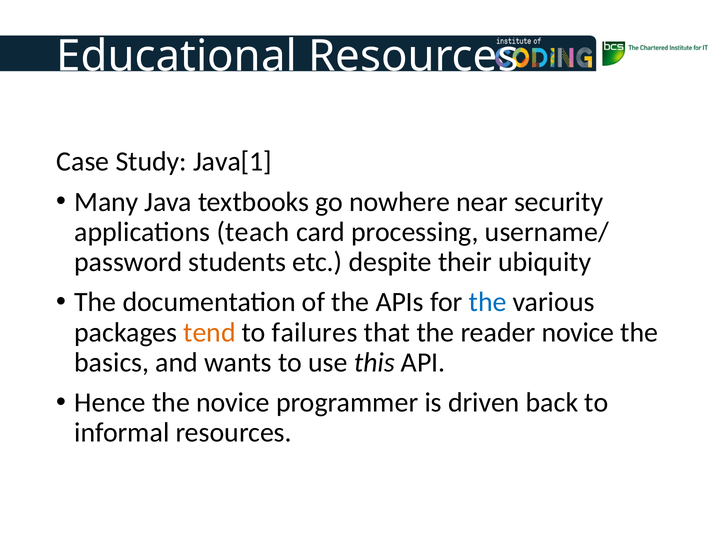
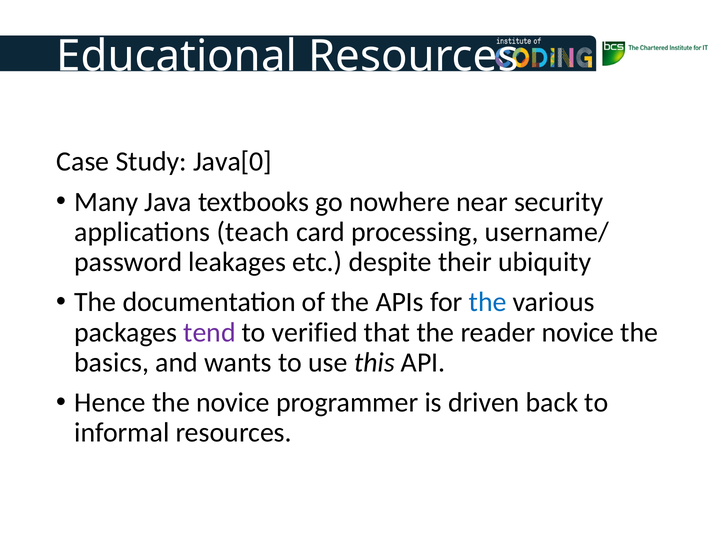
Java[1: Java[1 -> Java[0
students: students -> leakages
tend colour: orange -> purple
failures: failures -> verified
